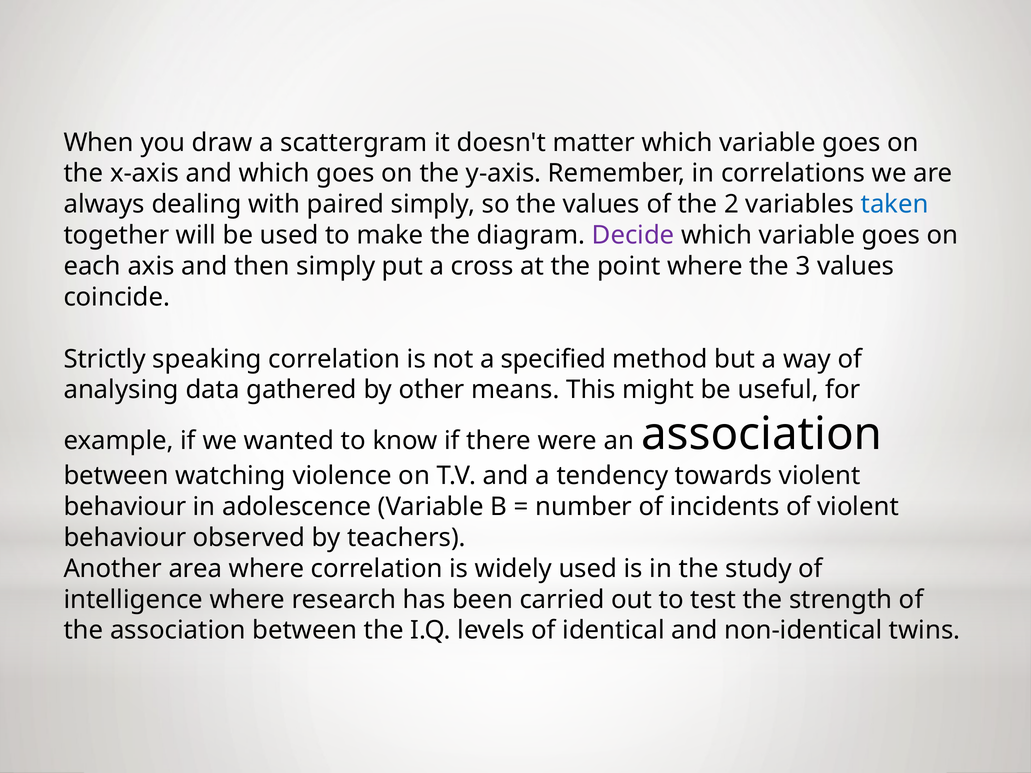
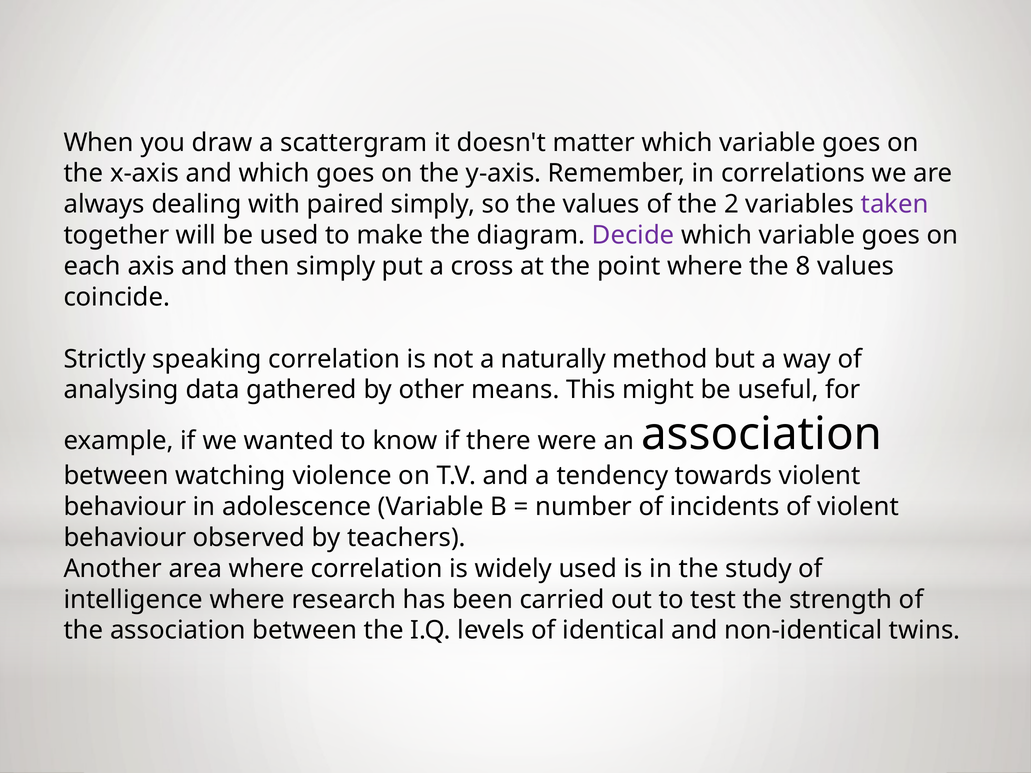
taken colour: blue -> purple
3: 3 -> 8
specified: specified -> naturally
